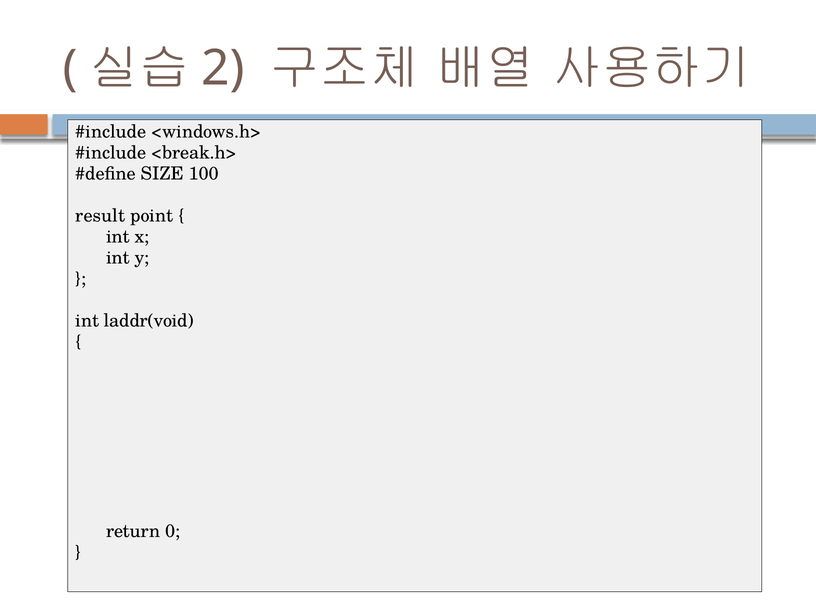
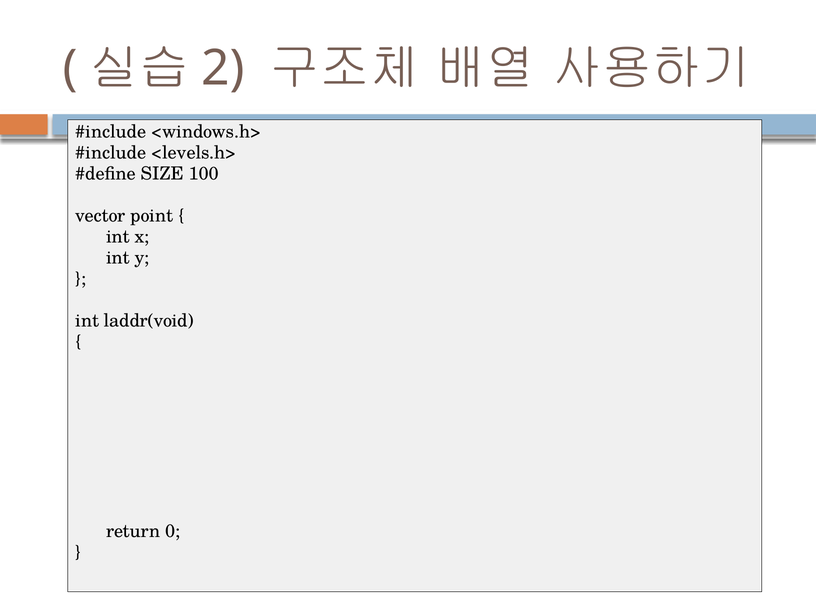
<break.h>: <break.h> -> <levels.h>
result: result -> vector
